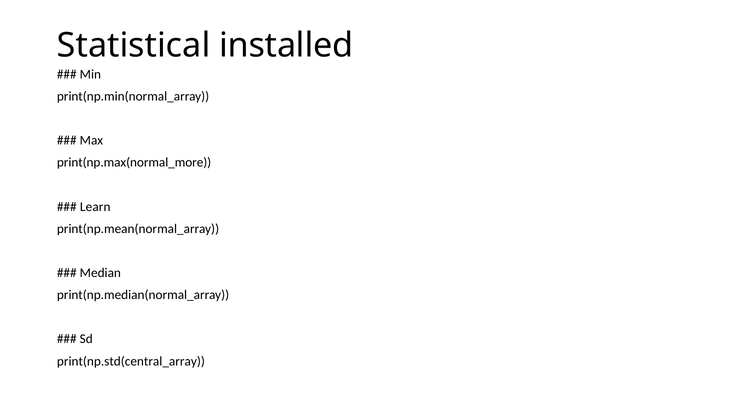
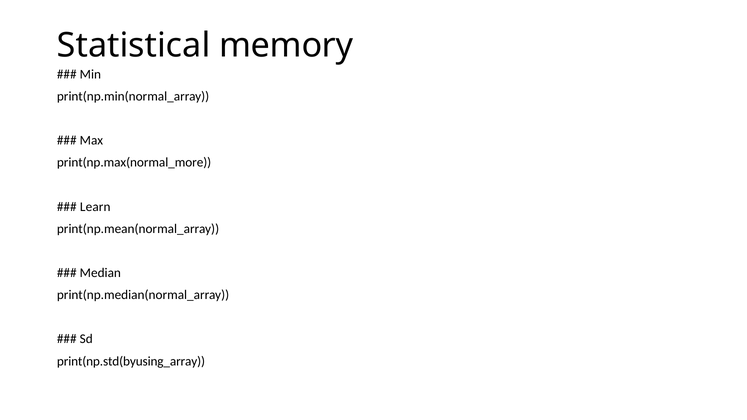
installed: installed -> memory
print(np.std(central_array: print(np.std(central_array -> print(np.std(byusing_array
